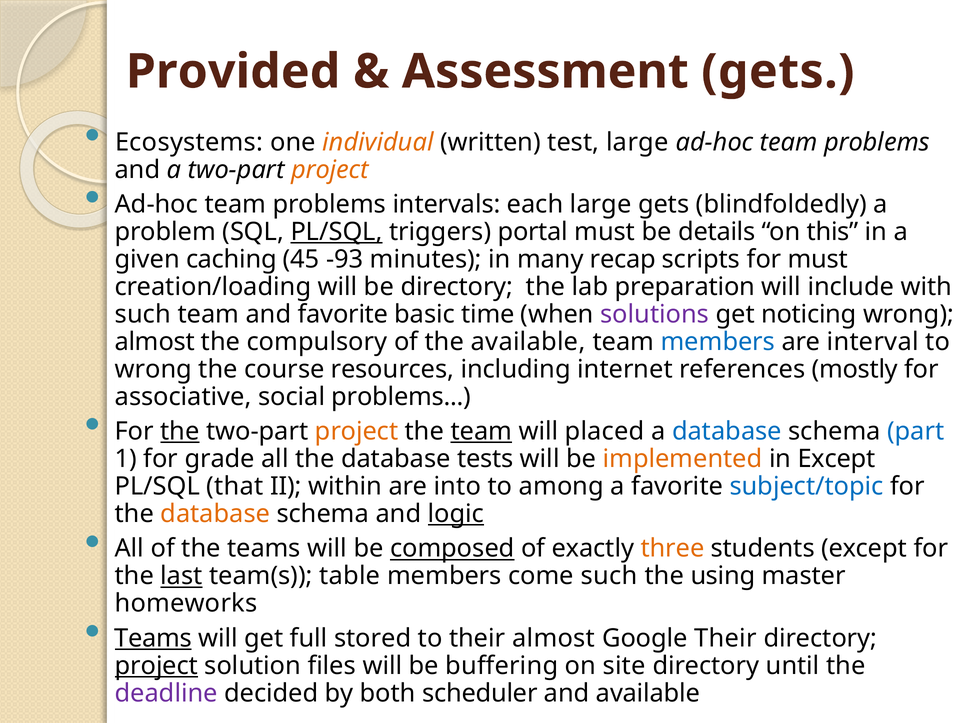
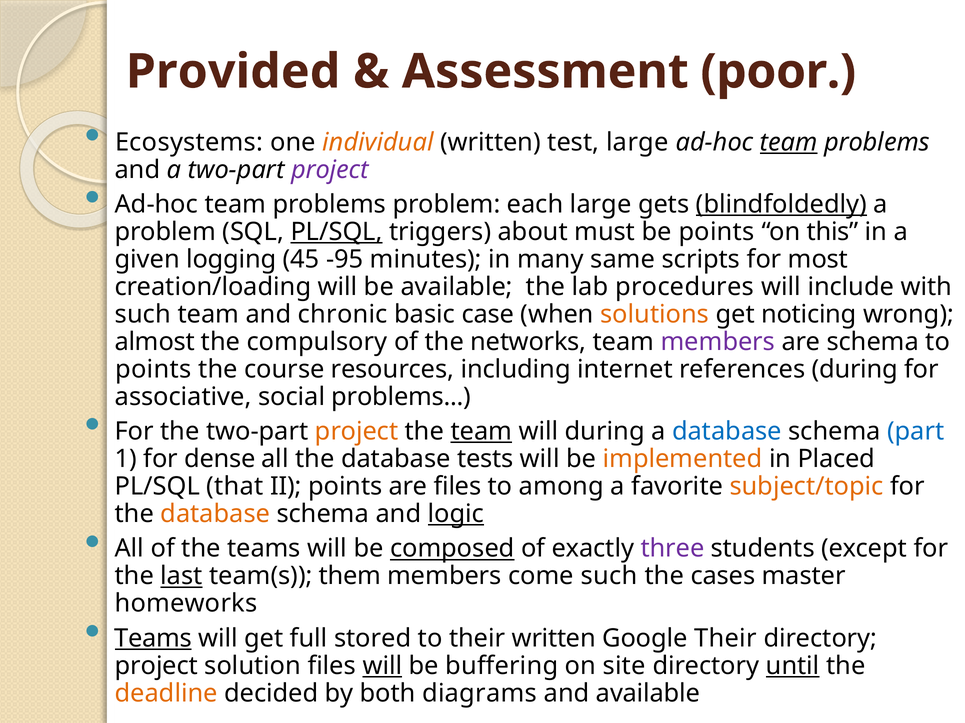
Assessment gets: gets -> poor
team at (789, 142) underline: none -> present
project at (330, 170) colour: orange -> purple
problems intervals: intervals -> problem
blindfoldedly underline: none -> present
portal: portal -> about
be details: details -> points
caching: caching -> logging
-93: -93 -> -95
recap: recap -> same
for must: must -> most
be directory: directory -> available
preparation: preparation -> procedures
and favorite: favorite -> chronic
time: time -> case
solutions colour: purple -> orange
the available: available -> networks
members at (718, 342) colour: blue -> purple
are interval: interval -> schema
wrong at (153, 370): wrong -> points
references mostly: mostly -> during
the at (180, 432) underline: present -> none
will placed: placed -> during
grade: grade -> dense
in Except: Except -> Placed
II within: within -> points
are into: into -> files
subject/topic colour: blue -> orange
three colour: orange -> purple
table: table -> them
using: using -> cases
their almost: almost -> written
project at (156, 666) underline: present -> none
will at (382, 666) underline: none -> present
until underline: none -> present
deadline colour: purple -> orange
scheduler: scheduler -> diagrams
